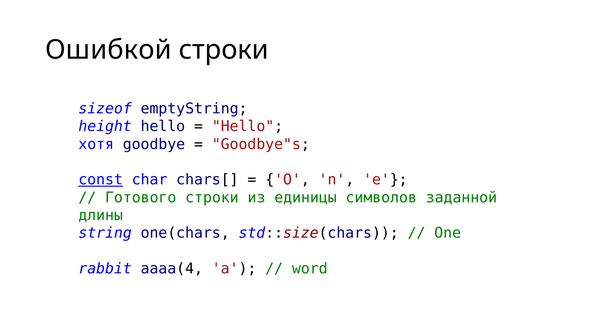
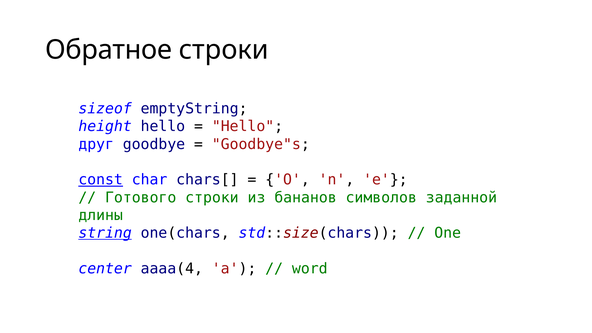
Ошибкой: Ошибкой -> Обратное
хотя: хотя -> друг
единицы: единицы -> бананов
string underline: none -> present
rabbit: rabbit -> center
